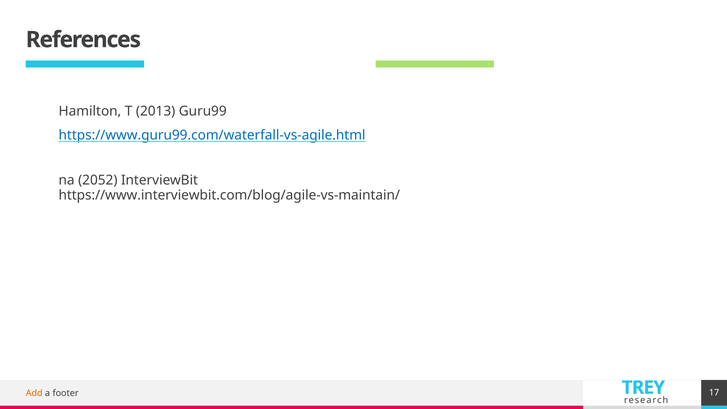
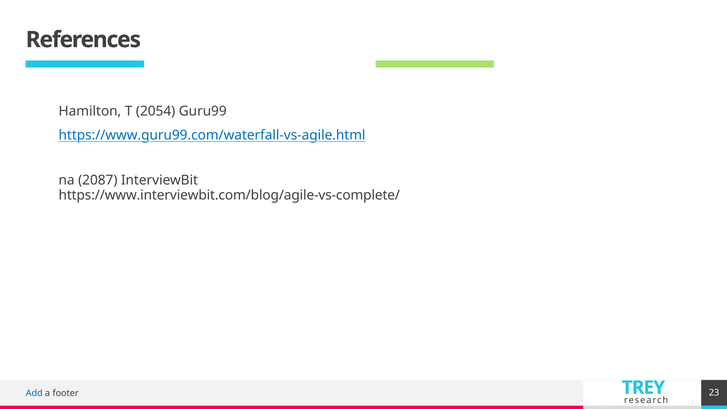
2013: 2013 -> 2054
2052: 2052 -> 2087
https://www.interviewbit.com/blog/agile-vs-maintain/: https://www.interviewbit.com/blog/agile-vs-maintain/ -> https://www.interviewbit.com/blog/agile-vs-complete/
Add colour: orange -> blue
17: 17 -> 23
